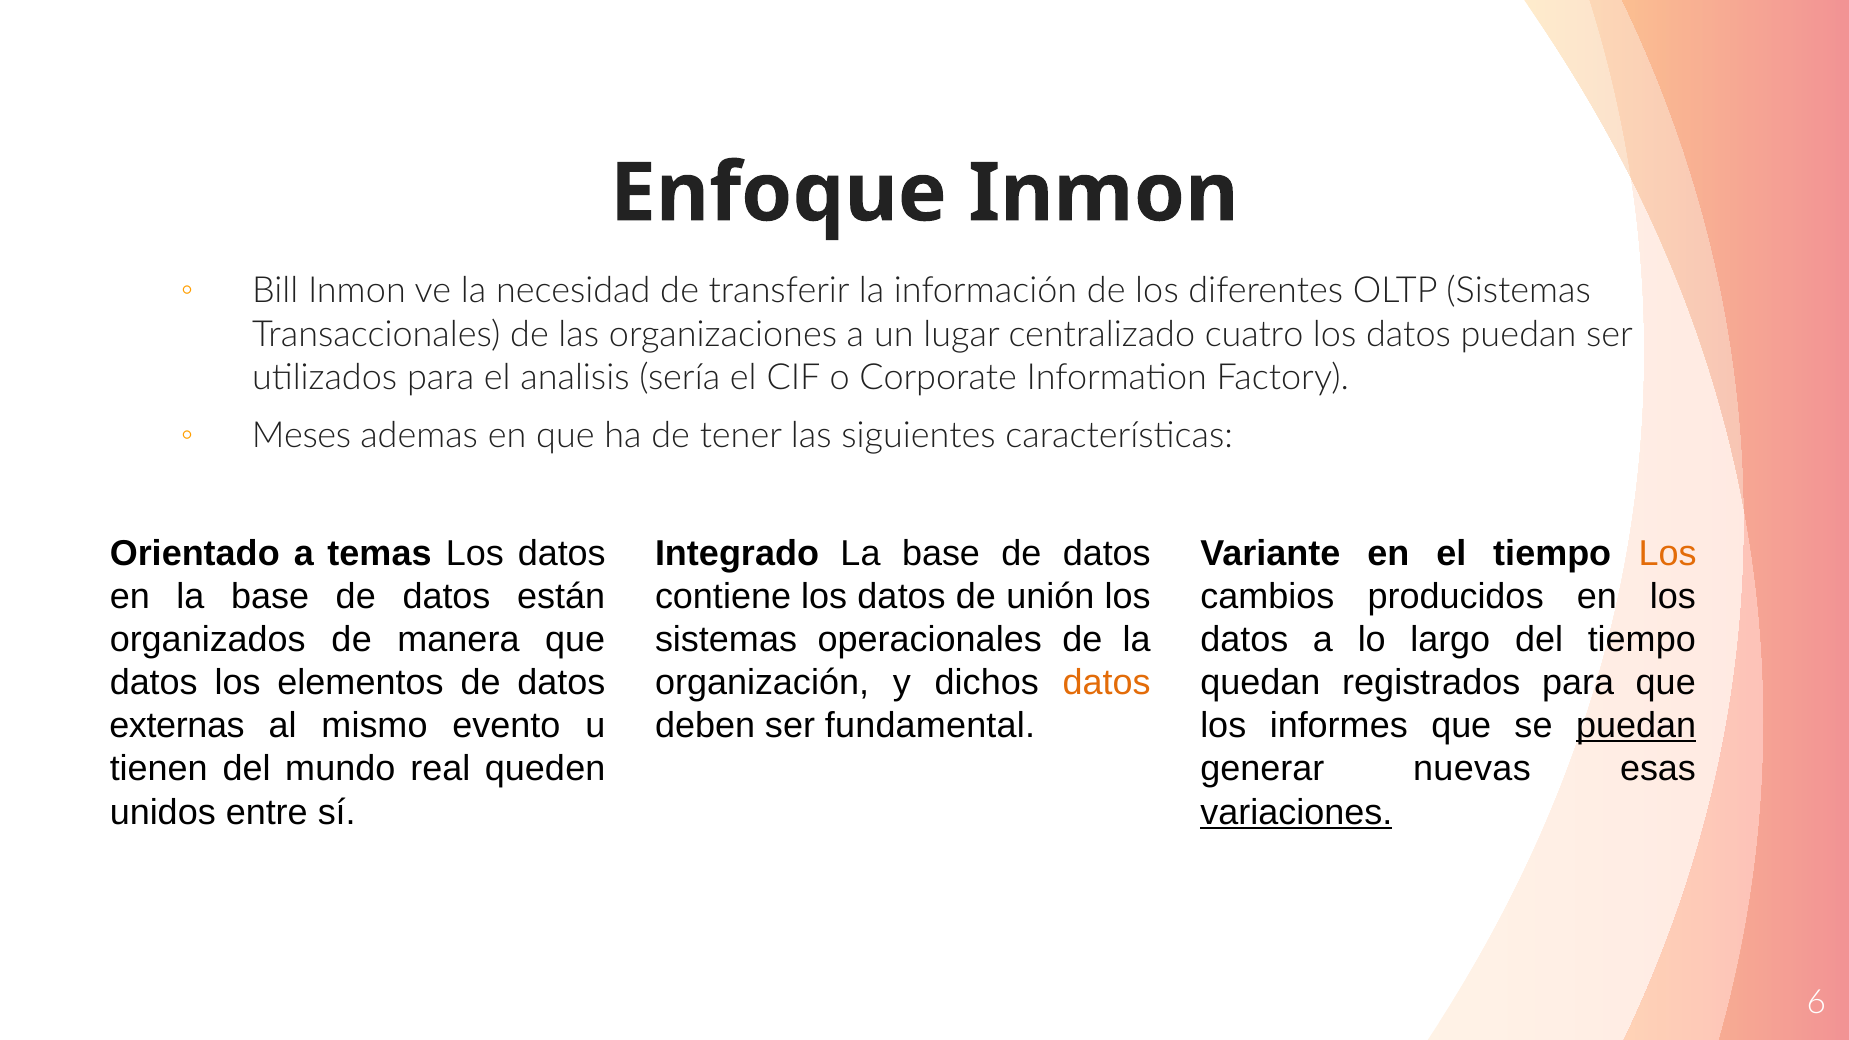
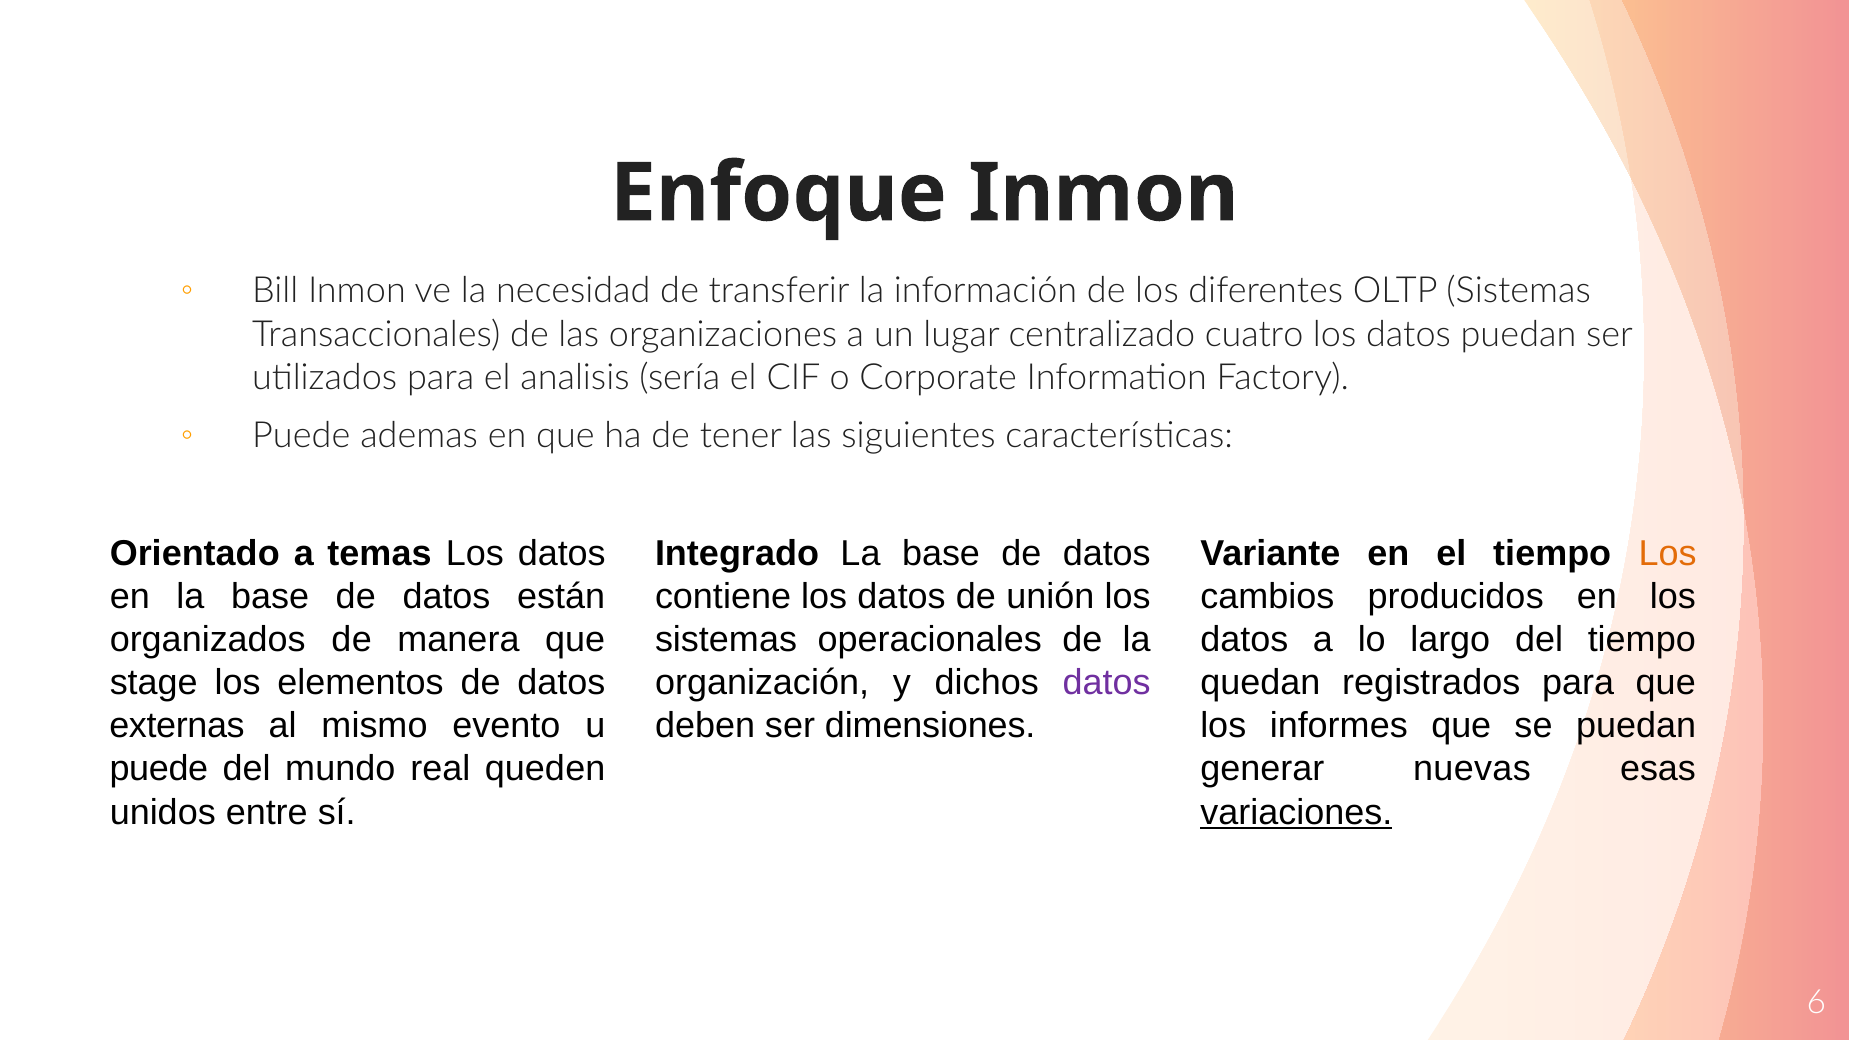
Meses at (301, 436): Meses -> Puede
datos at (154, 683): datos -> stage
datos at (1107, 683) colour: orange -> purple
fundamental: fundamental -> dimensiones
puedan at (1636, 726) underline: present -> none
tienen at (159, 769): tienen -> puede
